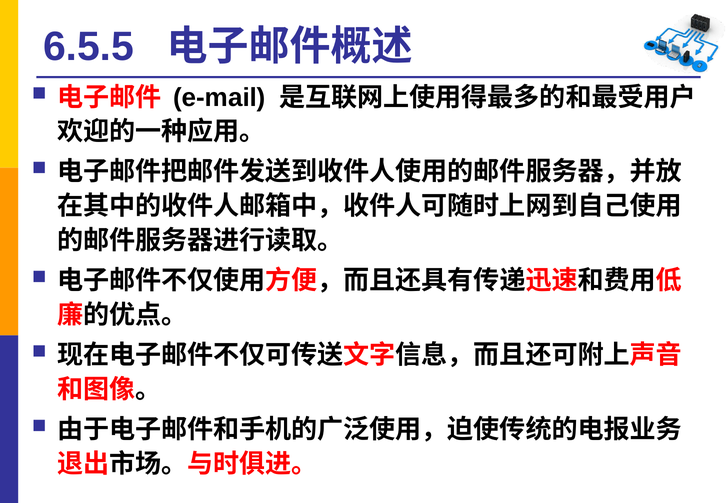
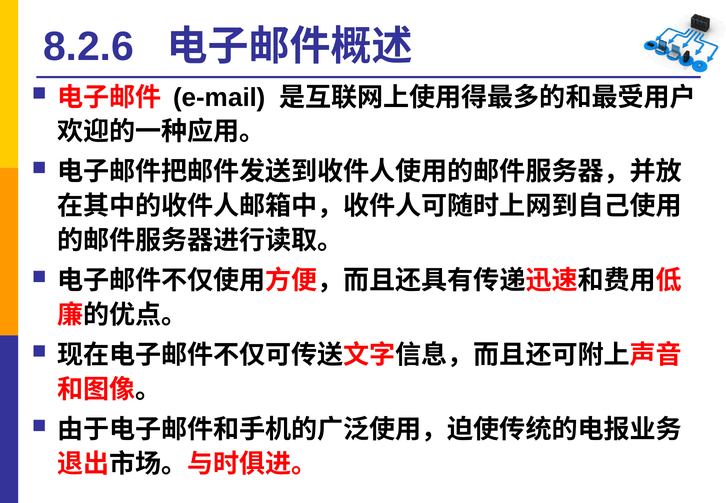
6.5.5: 6.5.5 -> 8.2.6
